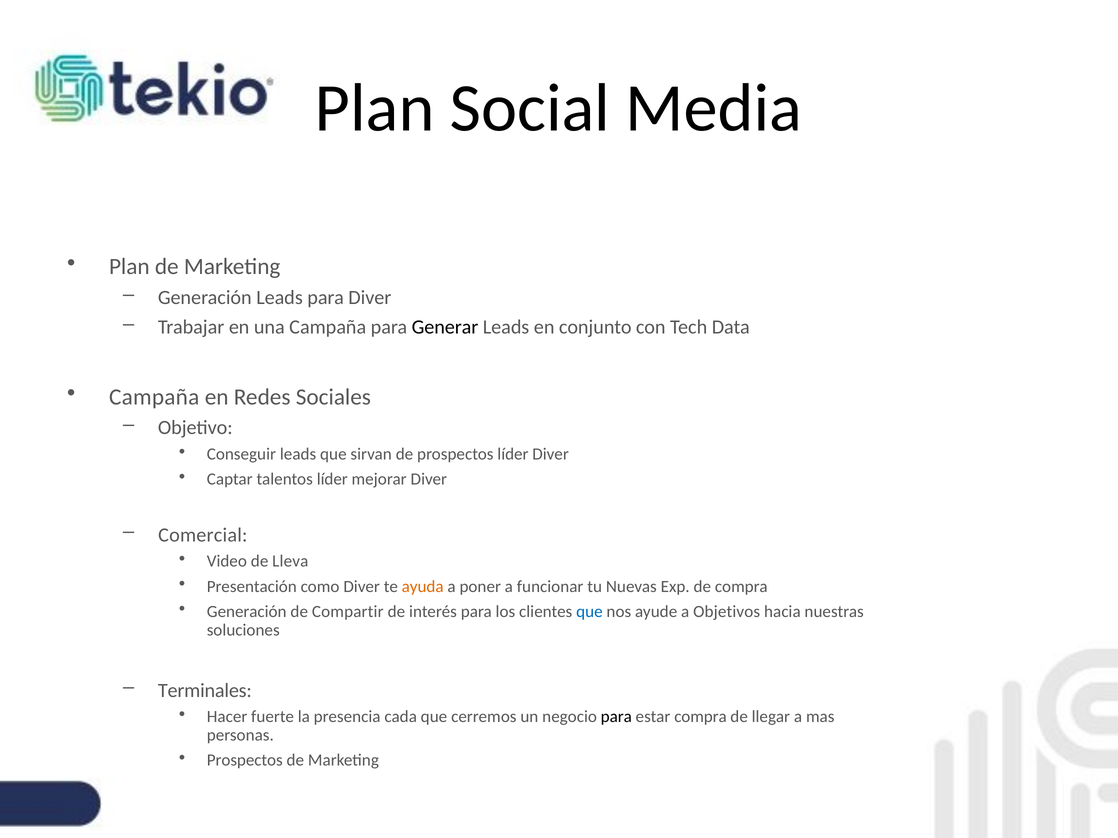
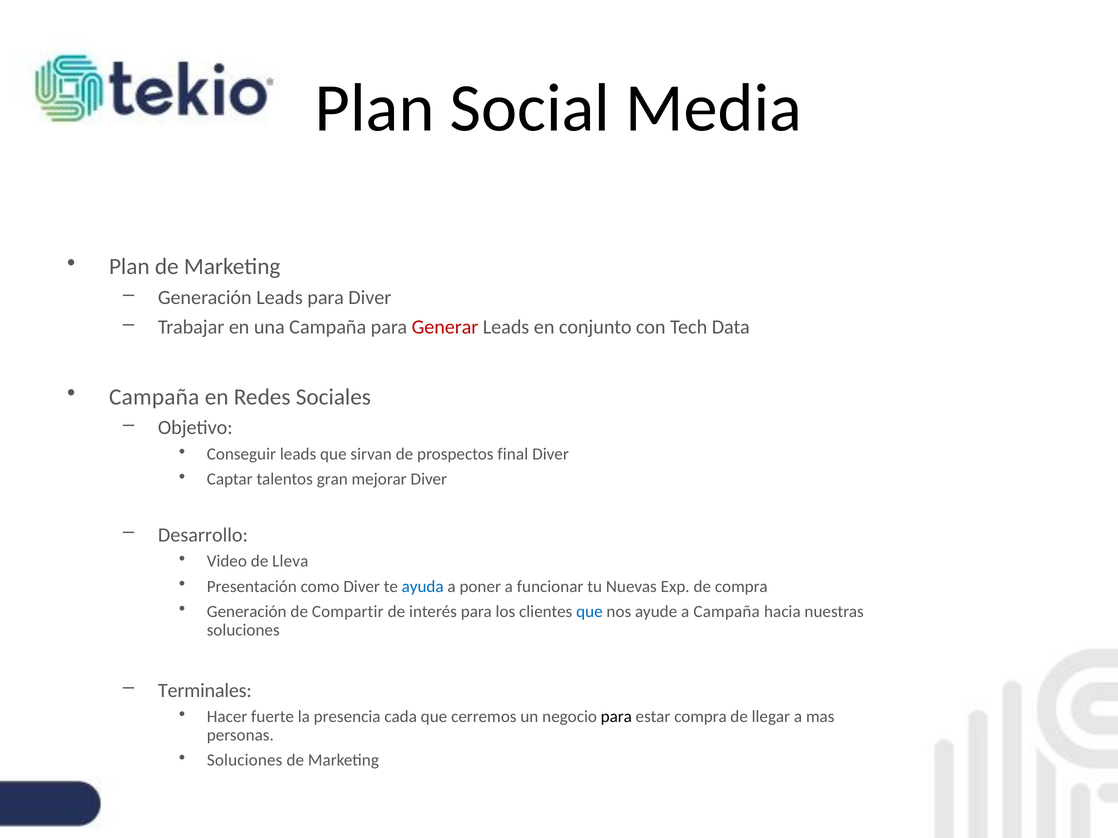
Generar colour: black -> red
prospectos líder: líder -> final
talentos líder: líder -> gran
Comercial: Comercial -> Desarrollo
ayuda colour: orange -> blue
a Objetivos: Objetivos -> Campaña
Prospectos at (245, 761): Prospectos -> Soluciones
